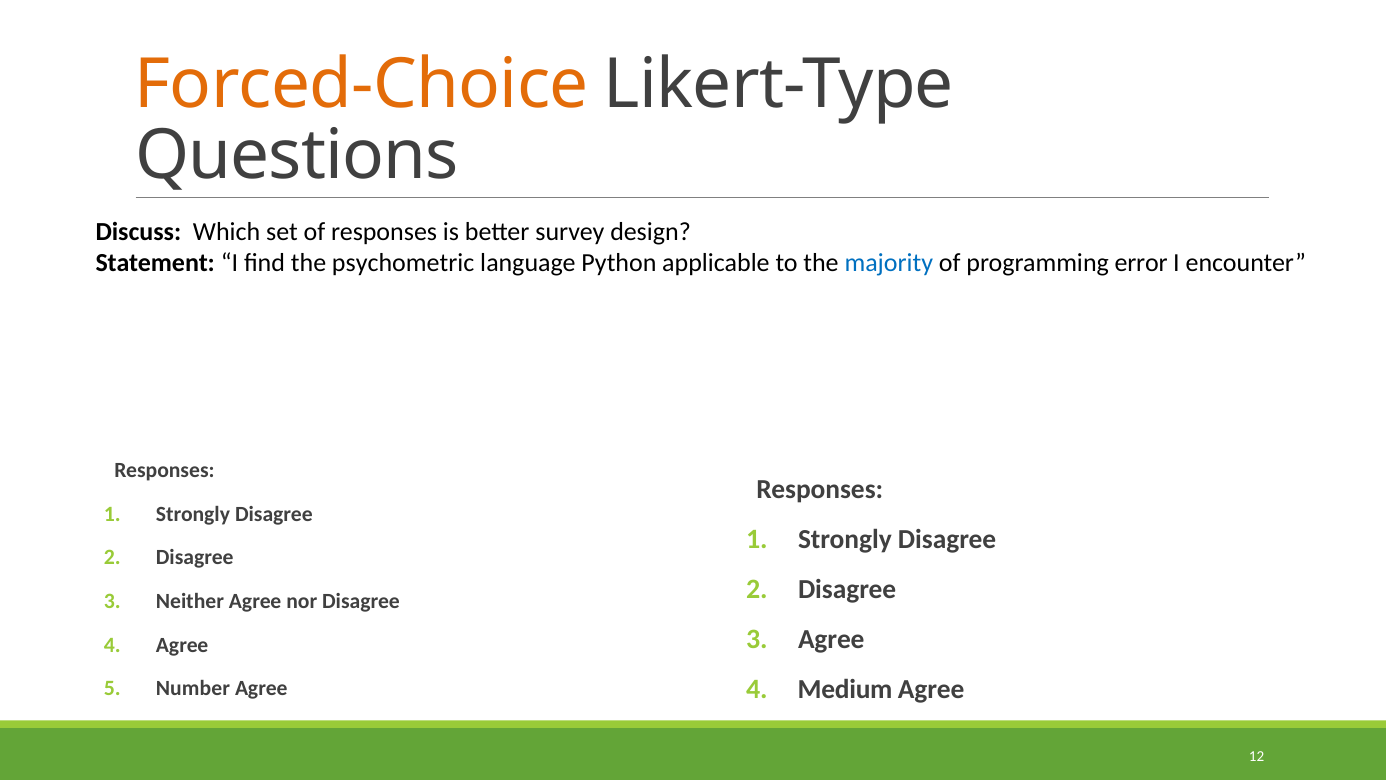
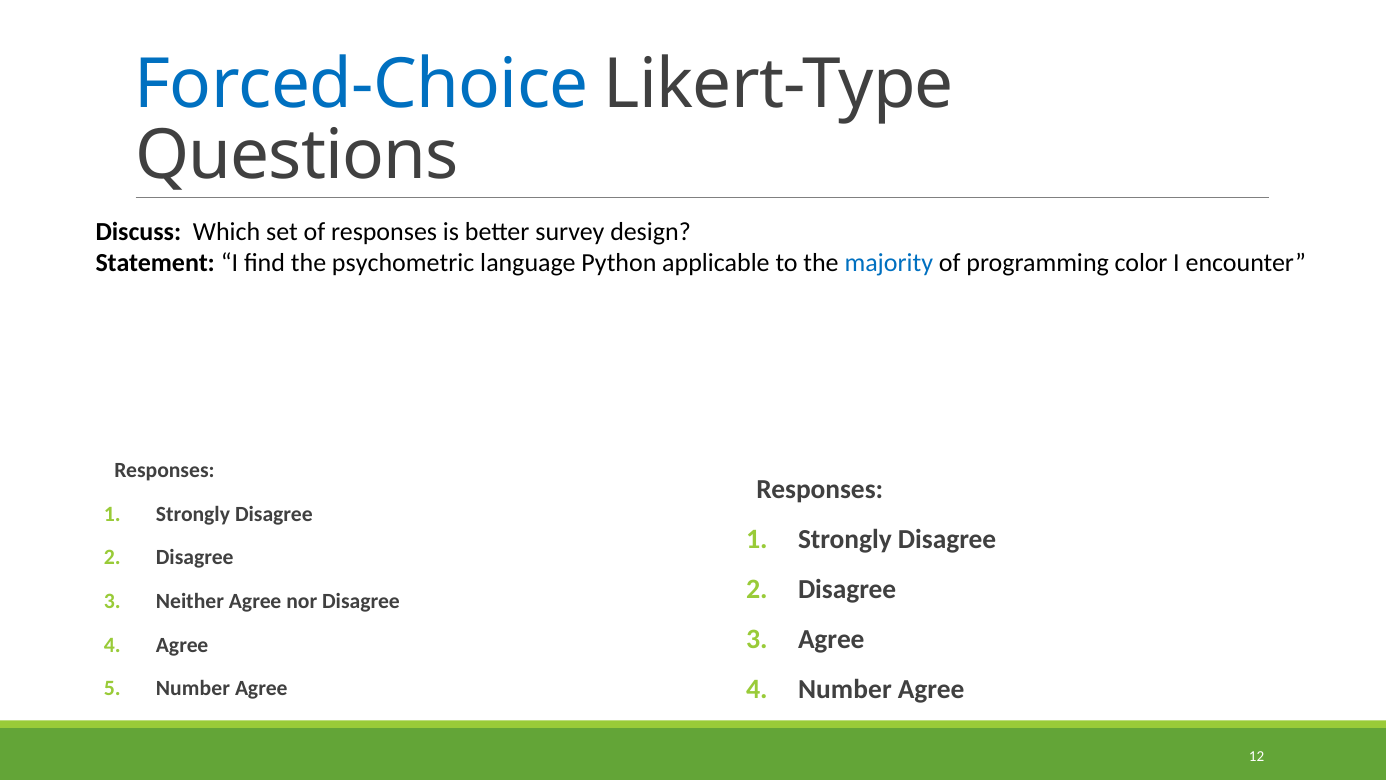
Forced-Choice colour: orange -> blue
error: error -> color
Medium at (845, 689): Medium -> Number
